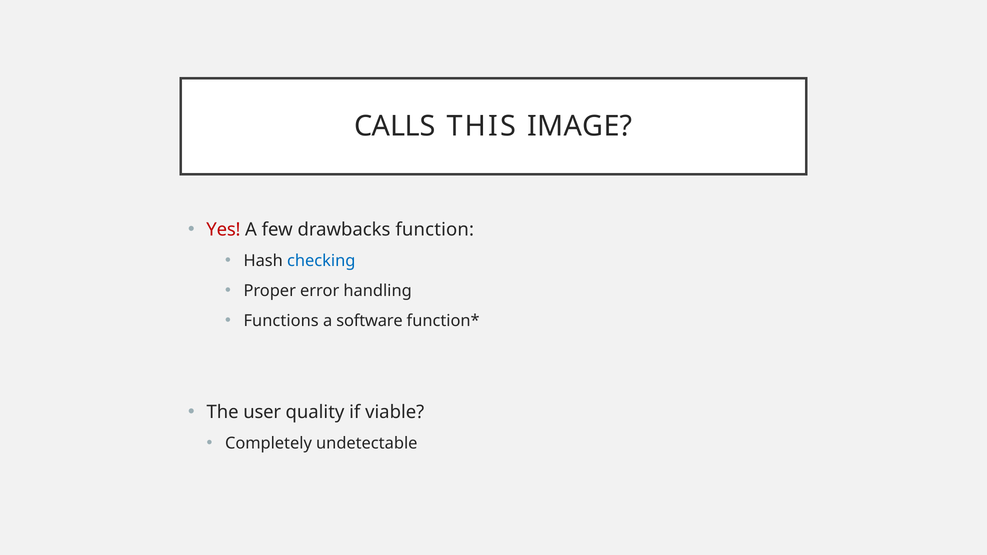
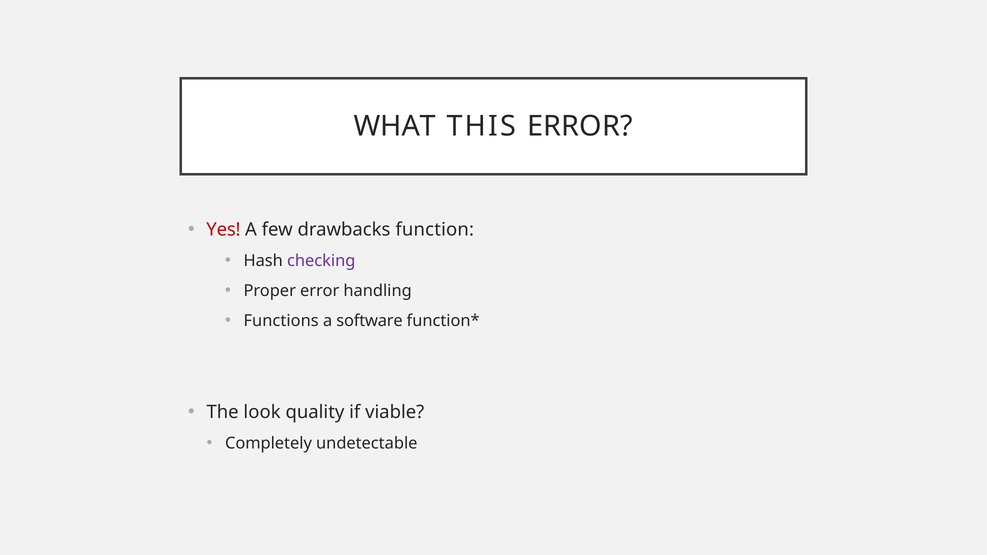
CALLS: CALLS -> WHAT
THIS IMAGE: IMAGE -> ERROR
checking colour: blue -> purple
user: user -> look
